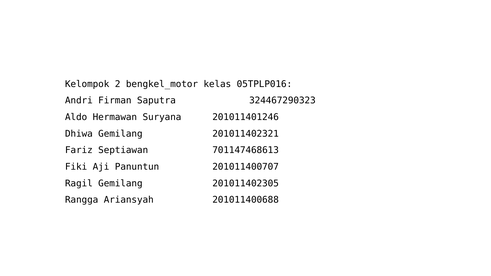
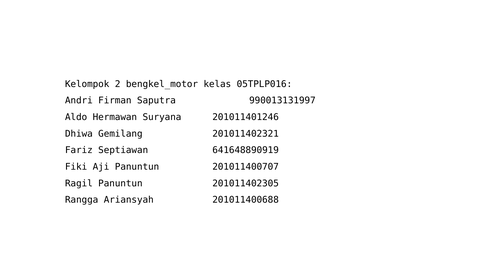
324467290323: 324467290323 -> 990013131997
701147468613: 701147468613 -> 641648890919
Ragil Gemilang: Gemilang -> Panuntun
